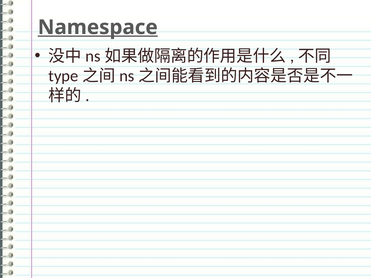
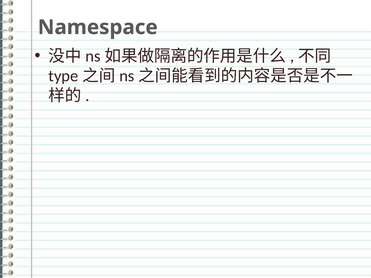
Namespace underline: present -> none
